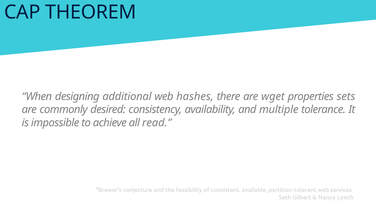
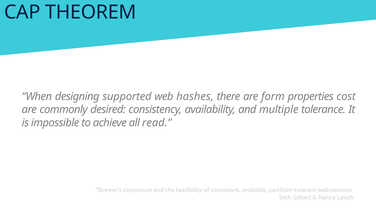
additional: additional -> supported
wget: wget -> form
sets: sets -> cost
